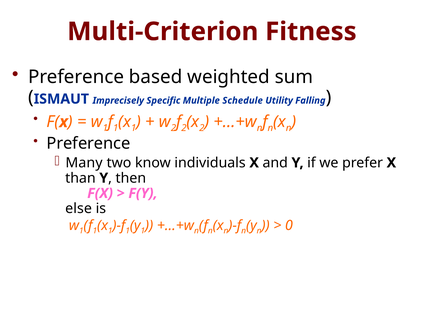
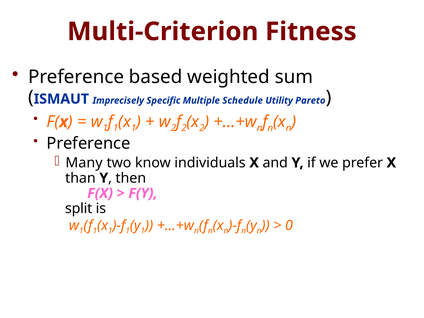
Falling: Falling -> Pareto
else: else -> split
